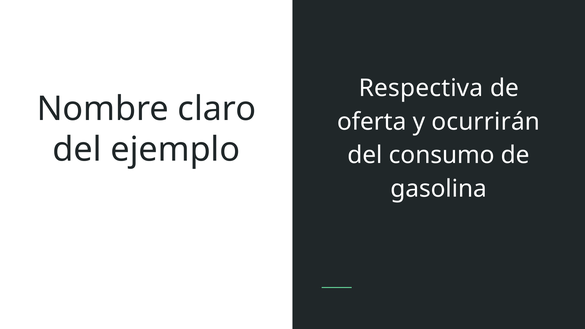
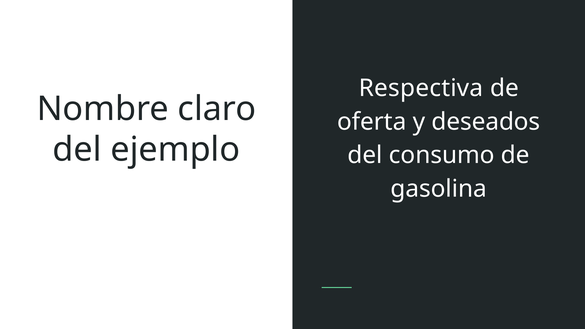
ocurrirán: ocurrirán -> deseados
